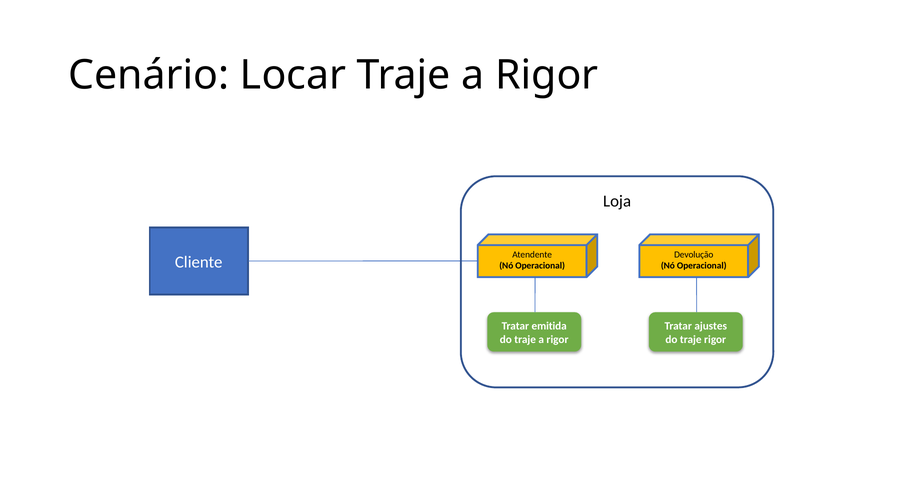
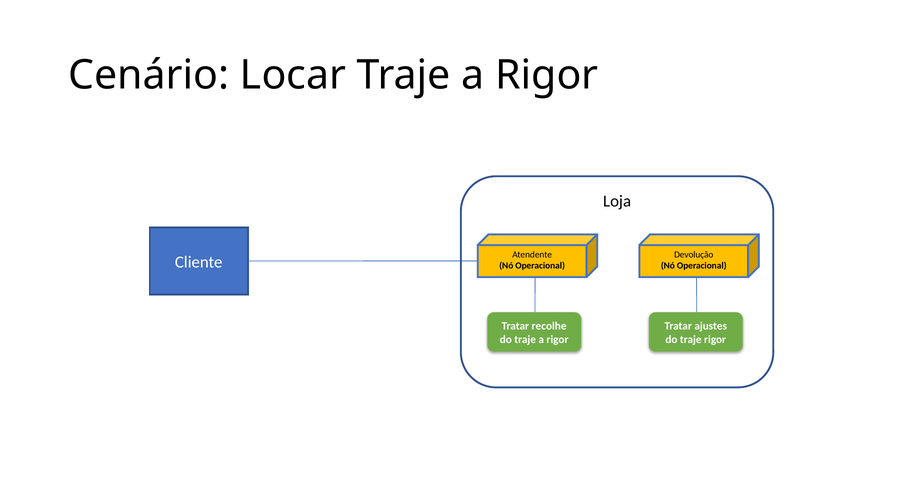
emitida: emitida -> recolhe
